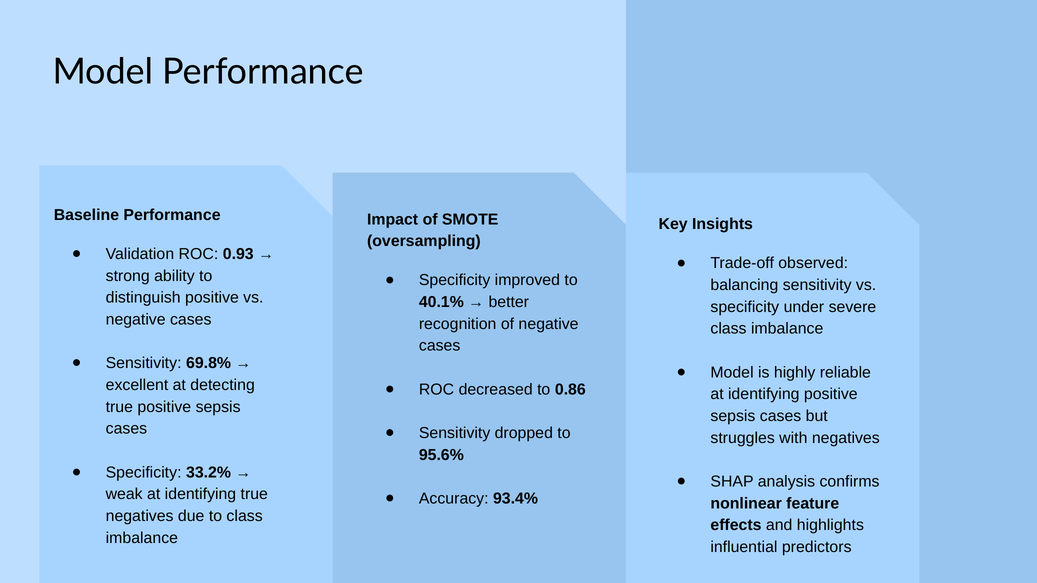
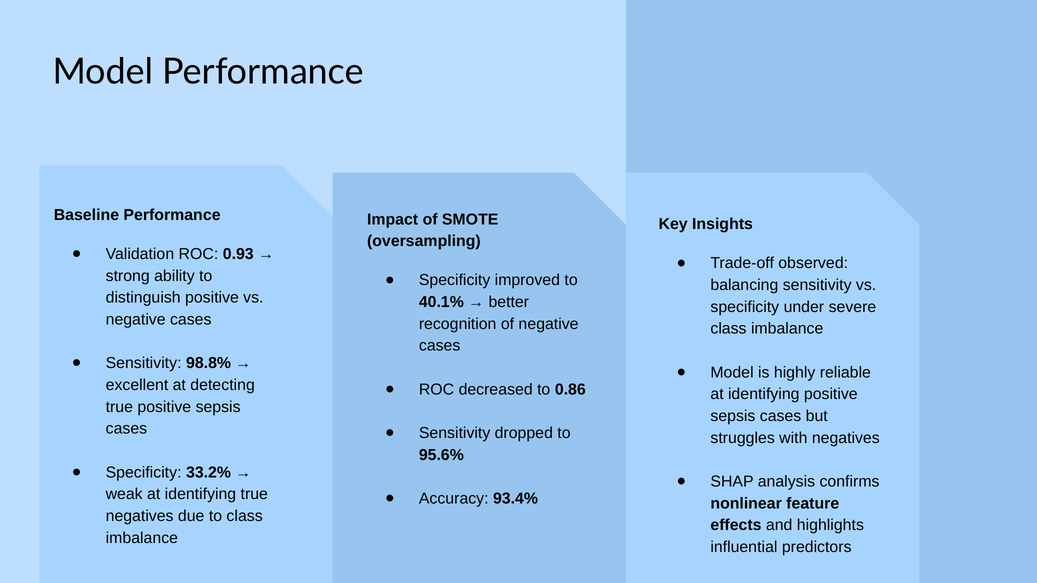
69.8%: 69.8% -> 98.8%
